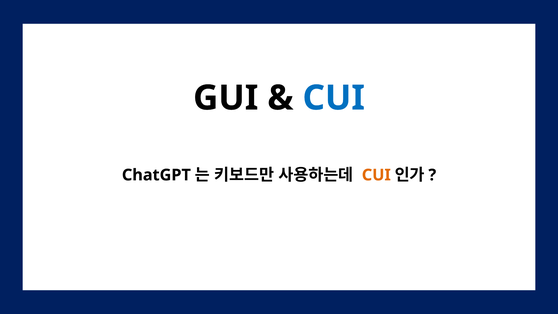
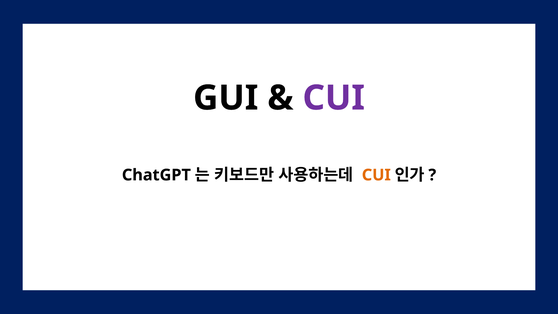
CUI at (334, 98) colour: blue -> purple
